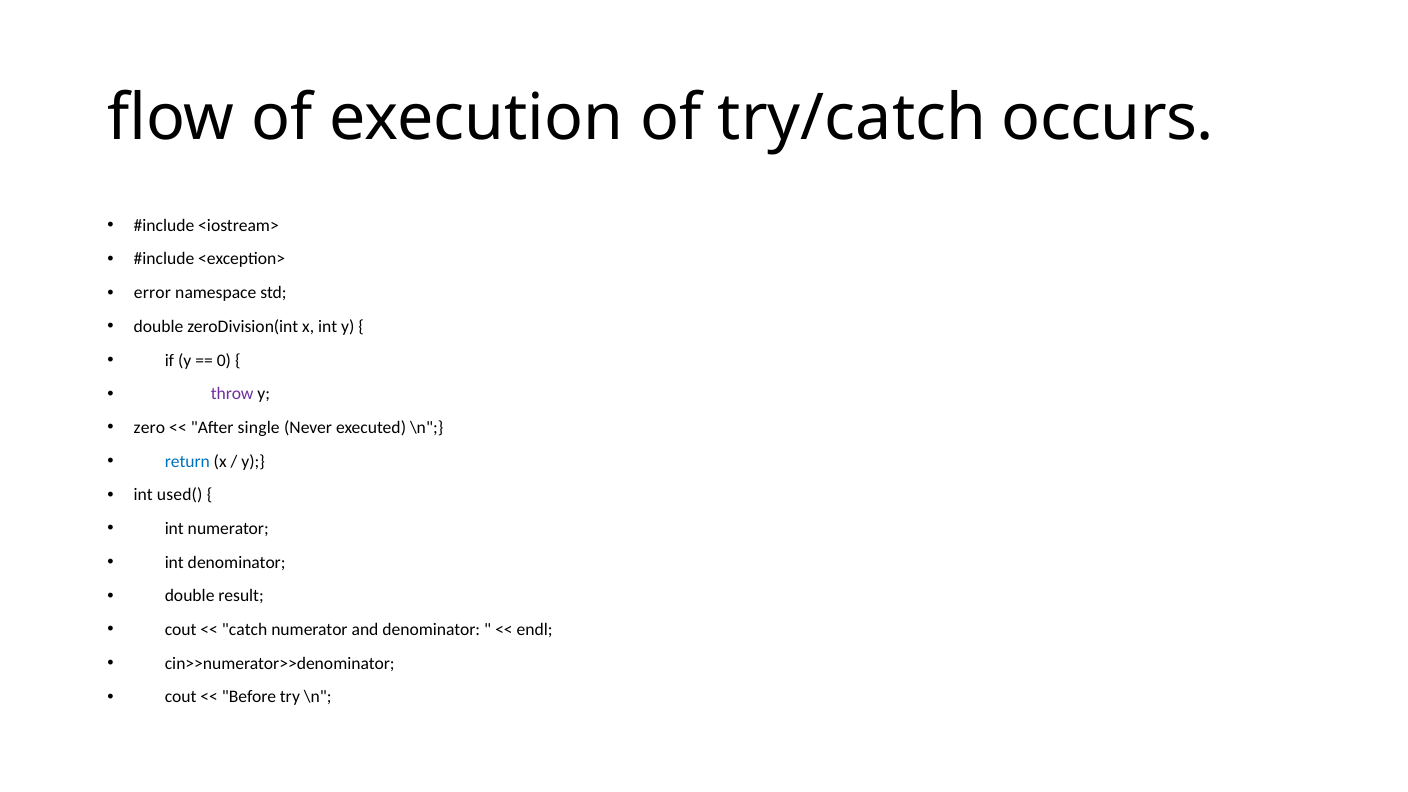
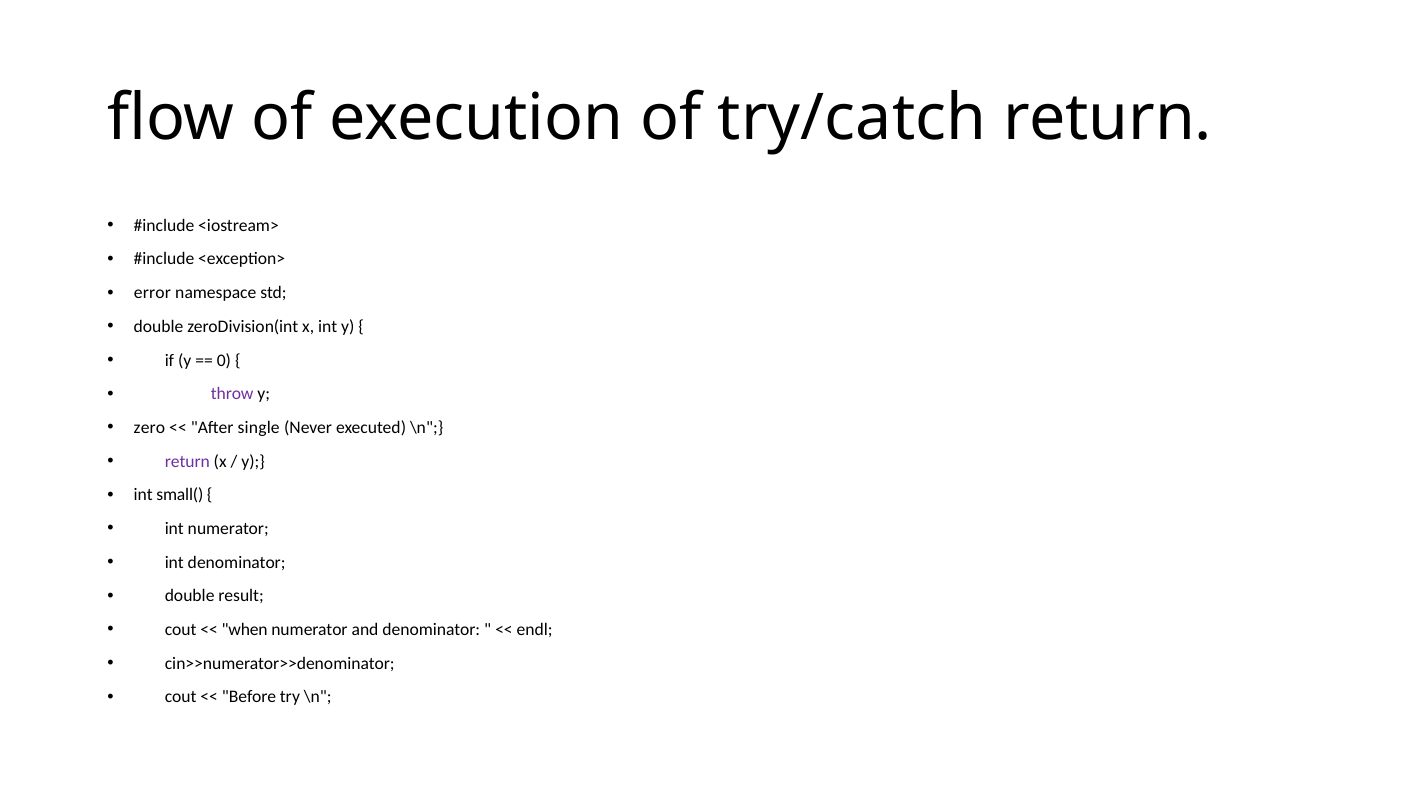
try/catch occurs: occurs -> return
return at (187, 461) colour: blue -> purple
used(: used( -> small(
catch: catch -> when
